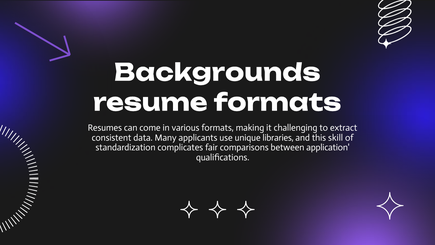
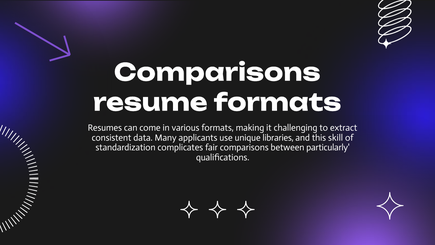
Backgrounds at (217, 73): Backgrounds -> Comparisons
application: application -> particularly
